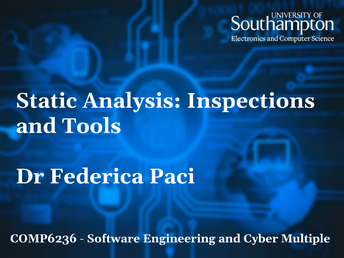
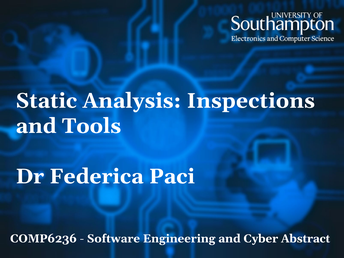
Multiple: Multiple -> Abstract
